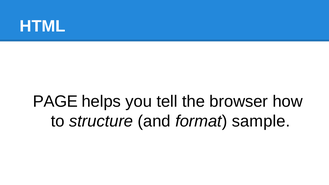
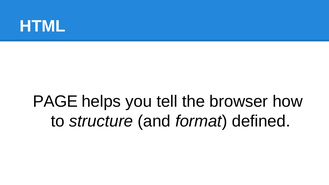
sample: sample -> defined
